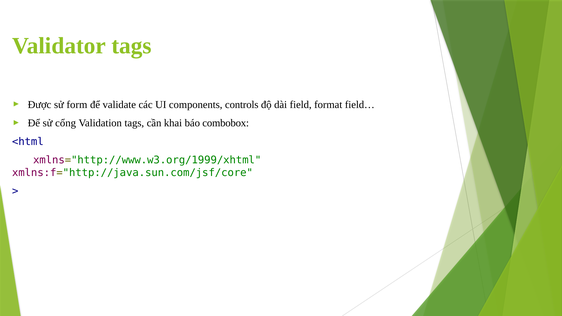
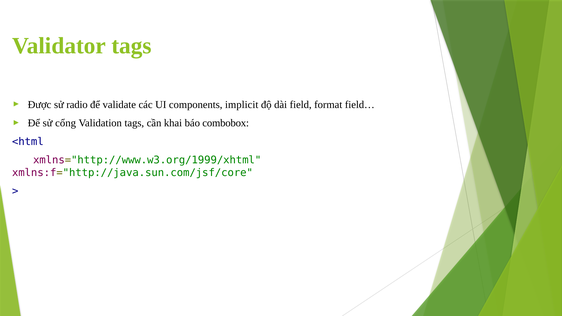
form: form -> radio
controls: controls -> implicit
